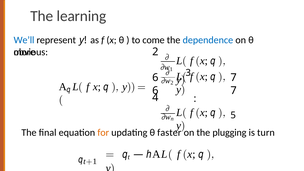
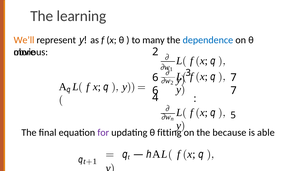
We’ll colour: blue -> orange
come: come -> many
for colour: orange -> purple
faster: faster -> fitting
plugging: plugging -> because
turn: turn -> able
